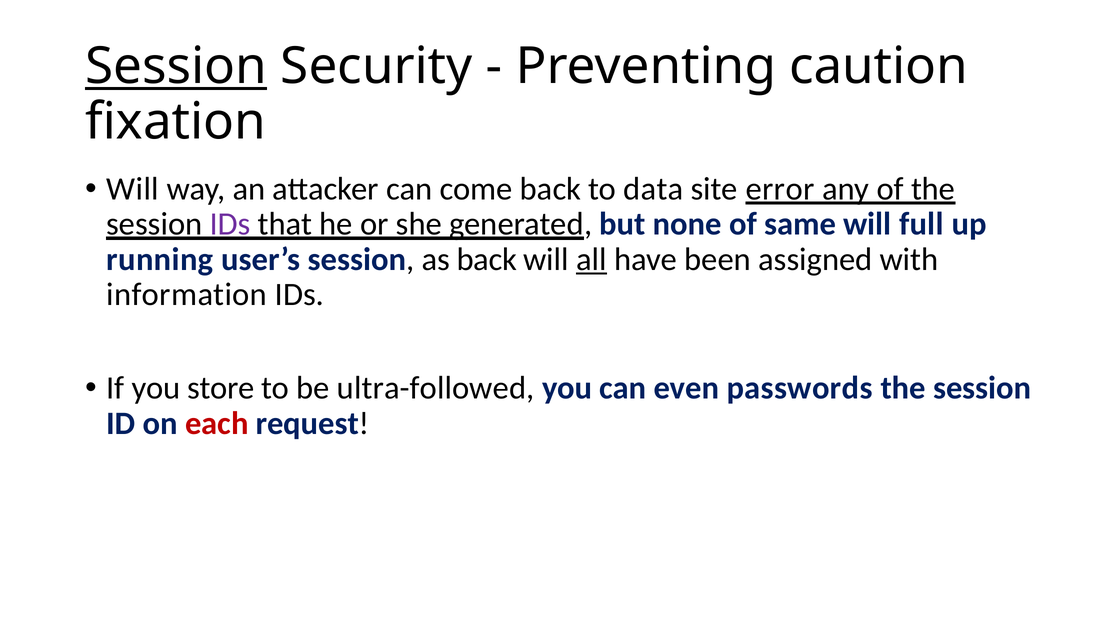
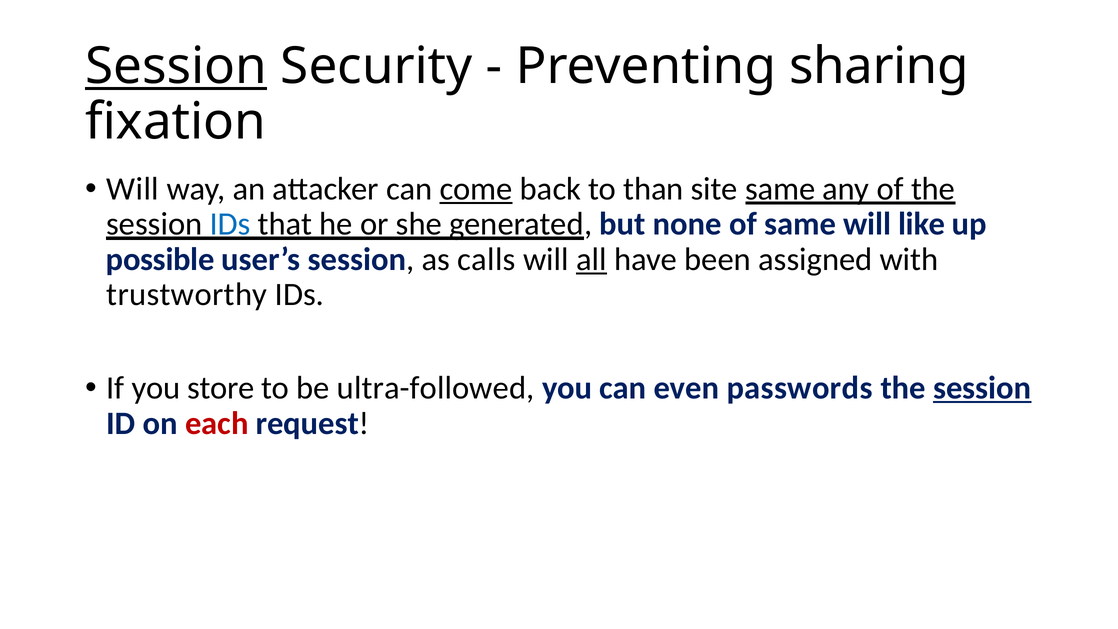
caution: caution -> sharing
come underline: none -> present
data: data -> than
site error: error -> same
IDs at (230, 224) colour: purple -> blue
full: full -> like
running: running -> possible
as back: back -> calls
information: information -> trustworthy
session at (982, 388) underline: none -> present
